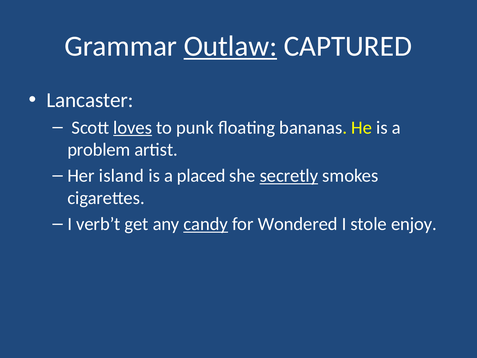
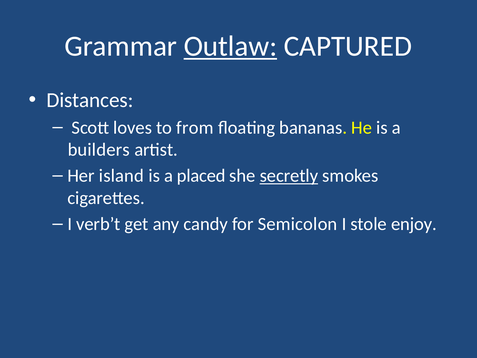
Lancaster: Lancaster -> Distances
loves underline: present -> none
punk: punk -> from
problem: problem -> builders
candy underline: present -> none
Wondered: Wondered -> Semicolon
